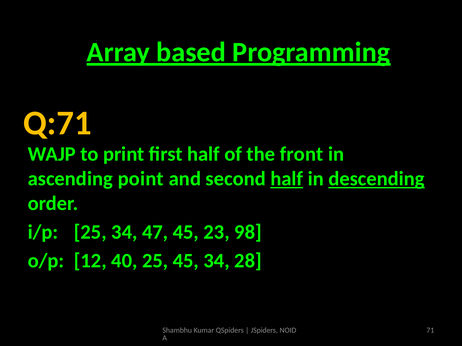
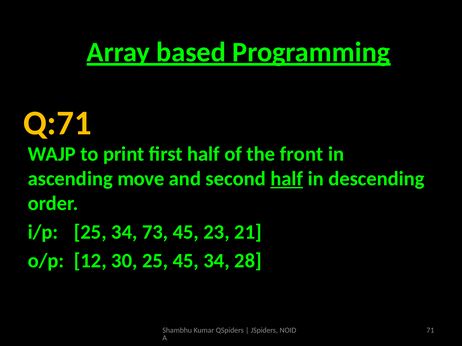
point: point -> move
descending underline: present -> none
47: 47 -> 73
98: 98 -> 21
40: 40 -> 30
